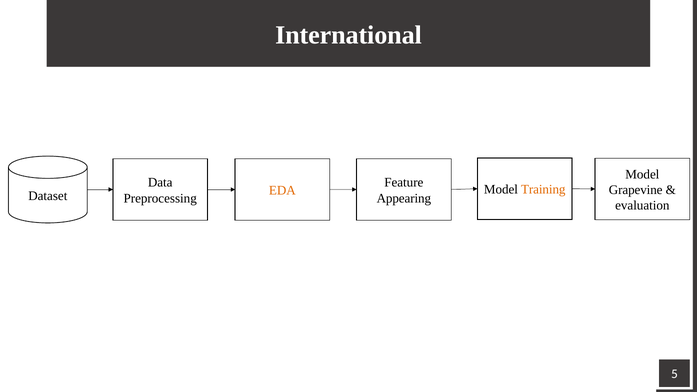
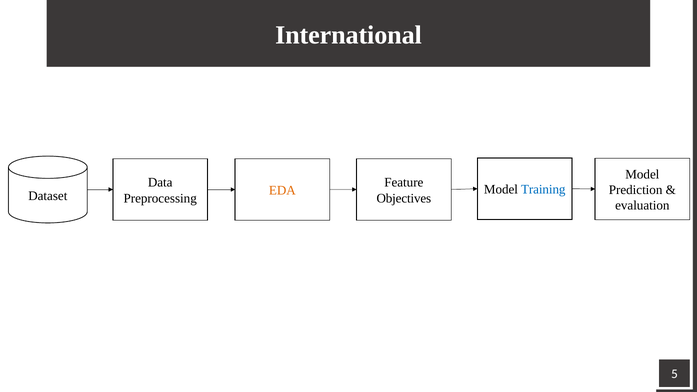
Training colour: orange -> blue
Grapevine: Grapevine -> Prediction
Appearing: Appearing -> Objectives
